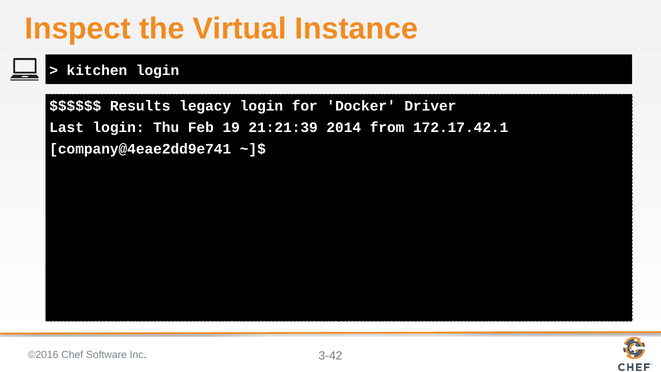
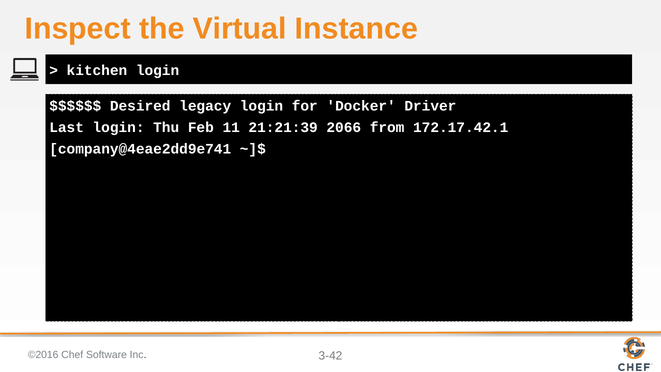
Results: Results -> Desired
19: 19 -> 11
2014: 2014 -> 2066
